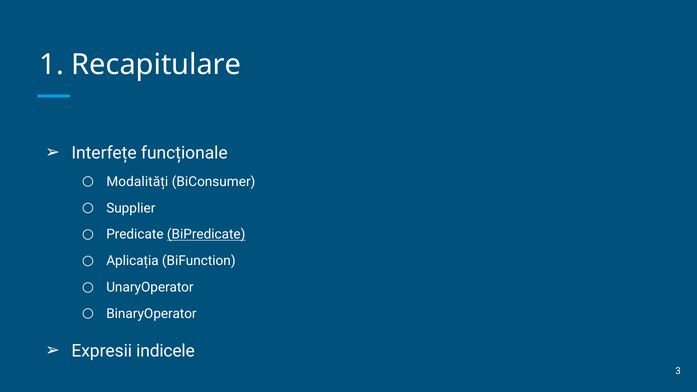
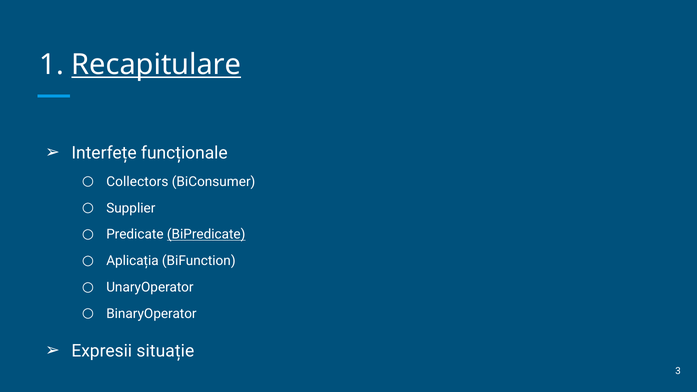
Recapitulare underline: none -> present
Modalități: Modalități -> Collectors
indicele: indicele -> situație
